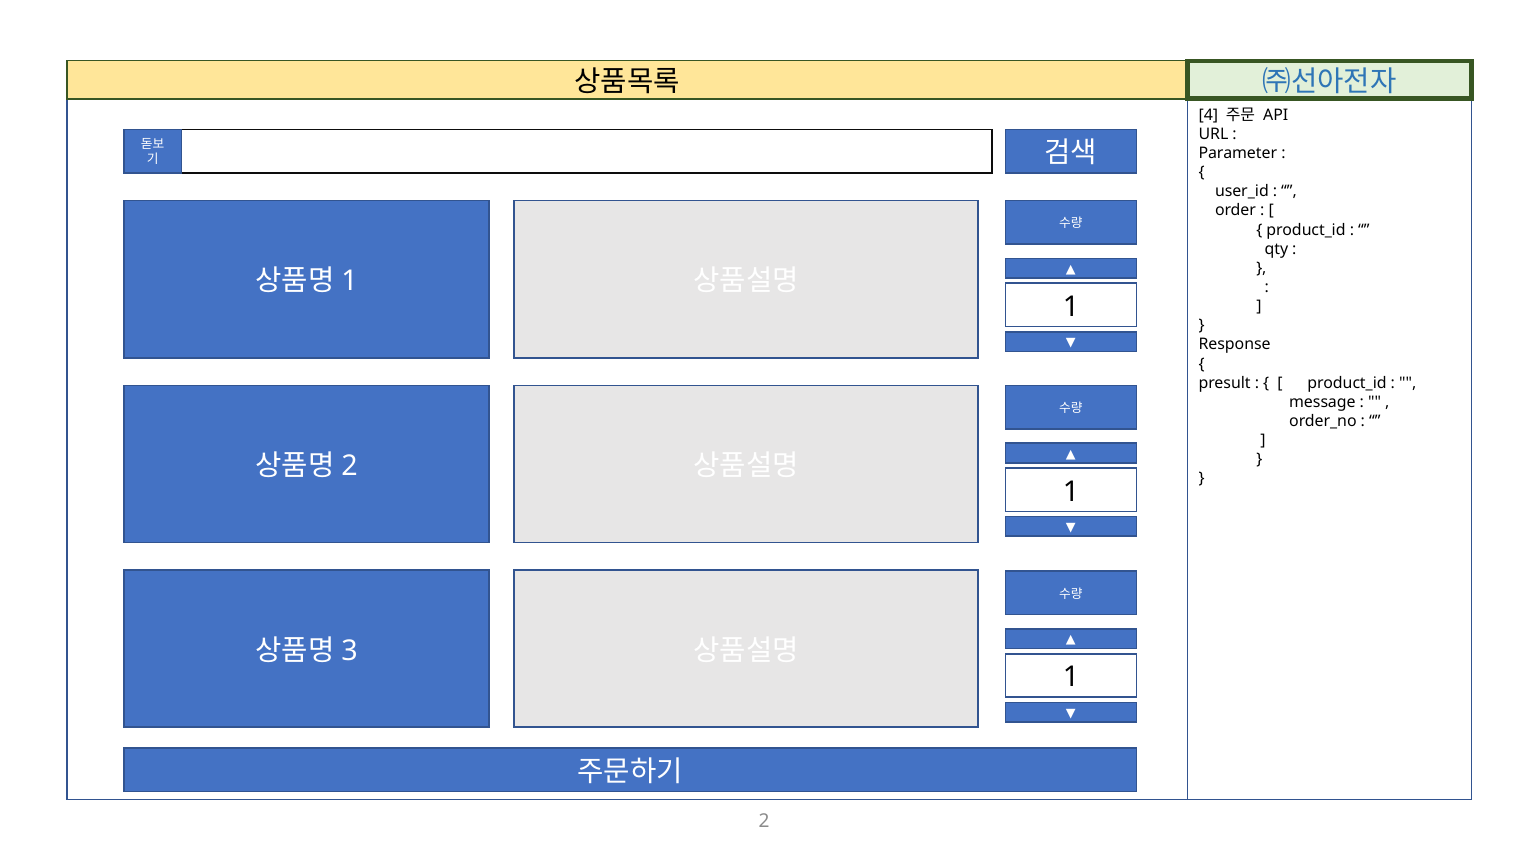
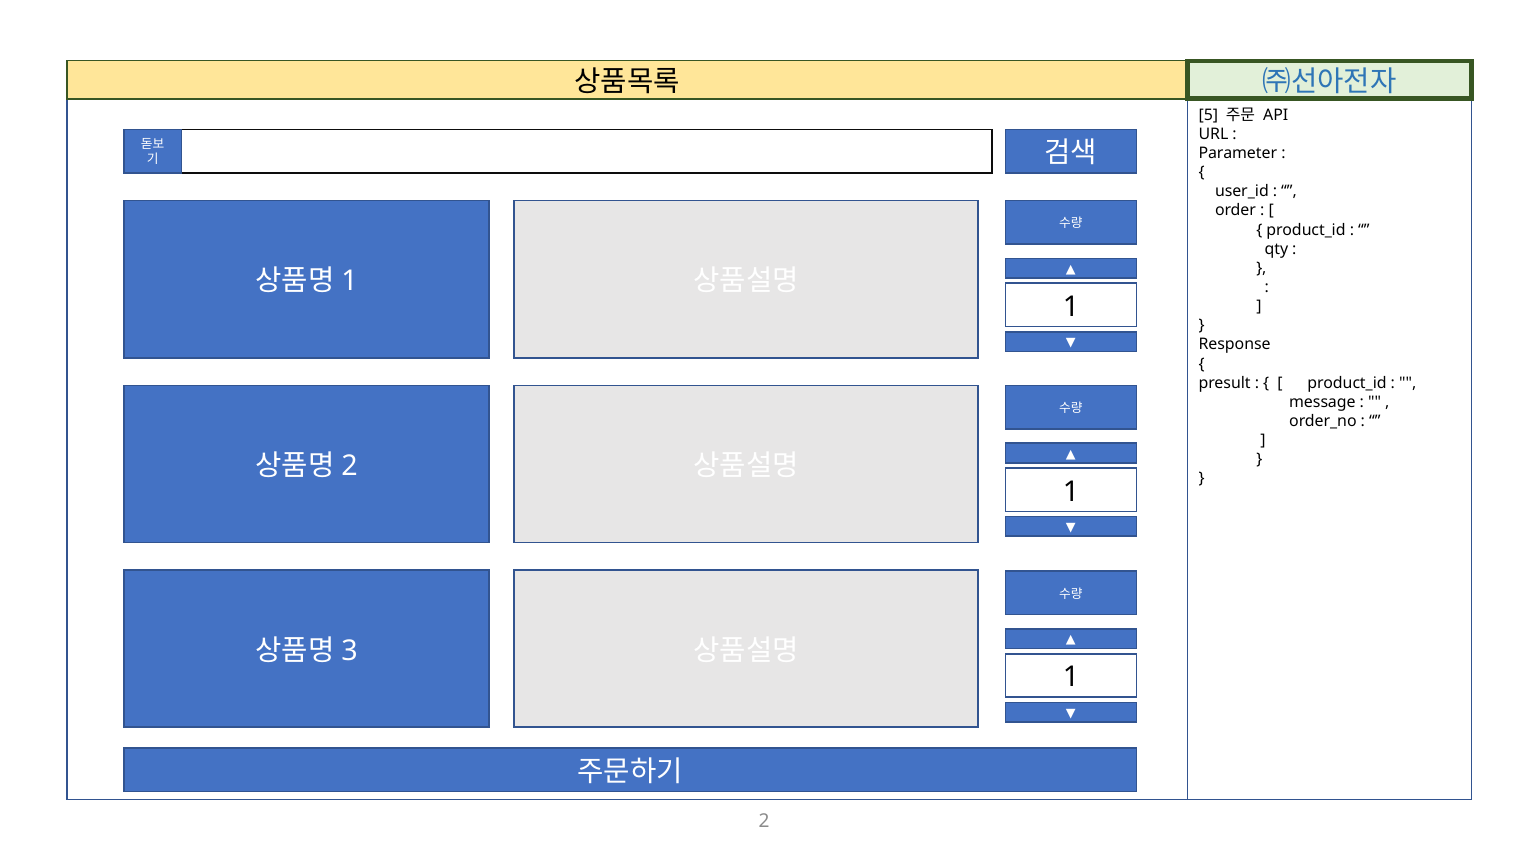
4: 4 -> 5
